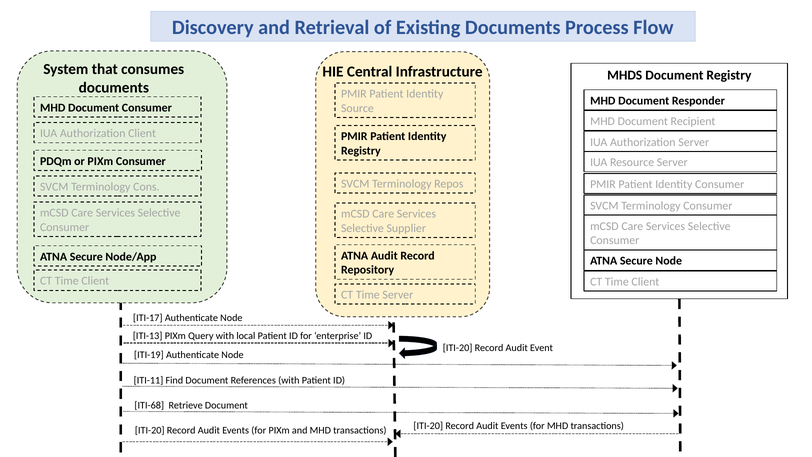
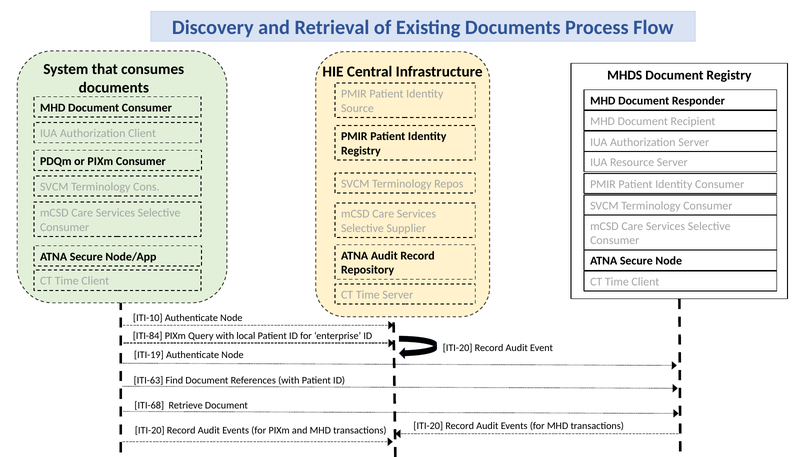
ITI-17: ITI-17 -> ITI-10
ITI-13: ITI-13 -> ITI-84
ITI-11: ITI-11 -> ITI-63
